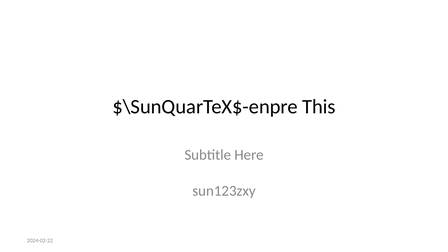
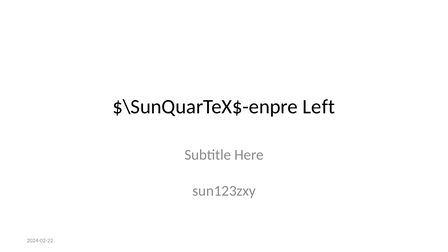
This: This -> Left
